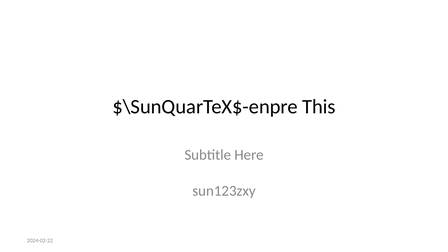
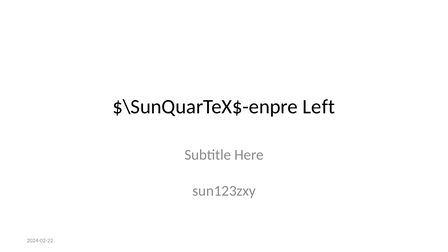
This: This -> Left
